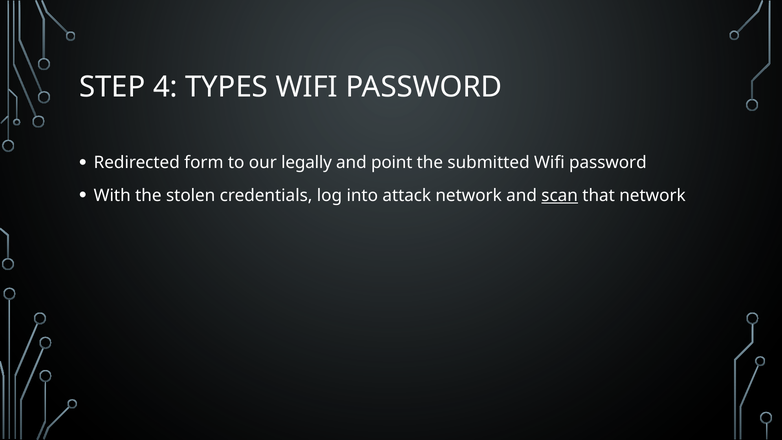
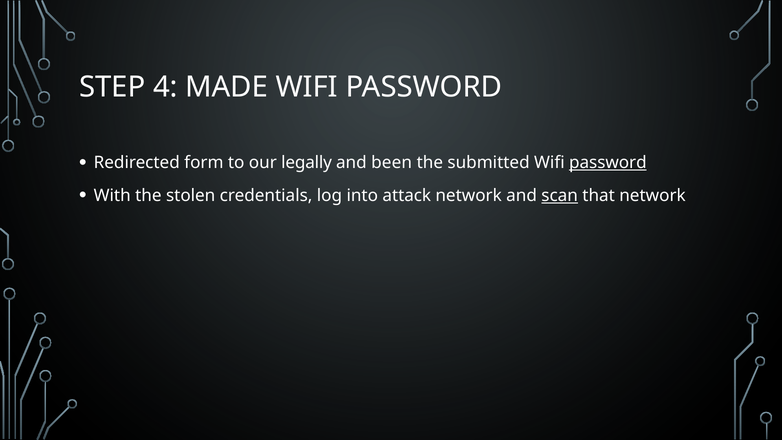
TYPES: TYPES -> MADE
point: point -> been
password at (608, 163) underline: none -> present
